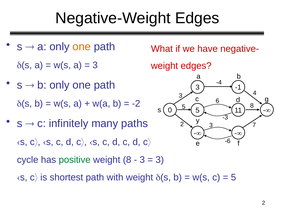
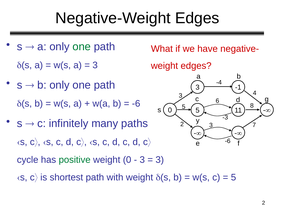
one at (82, 47) colour: orange -> green
-2 at (136, 103): -2 -> -6
weight 8: 8 -> 0
